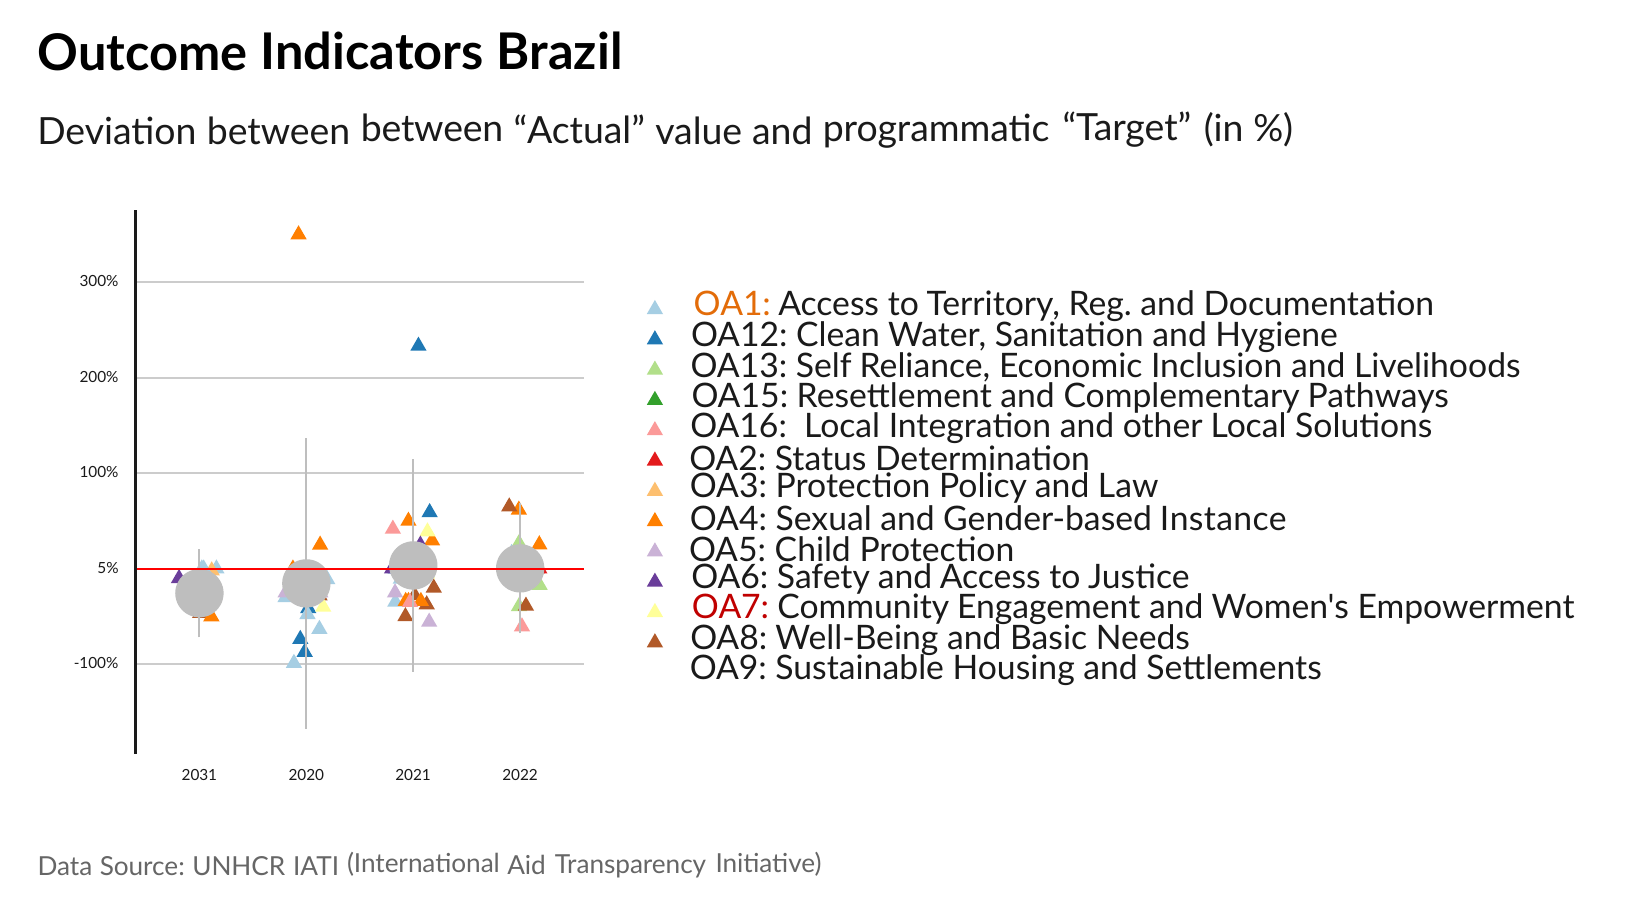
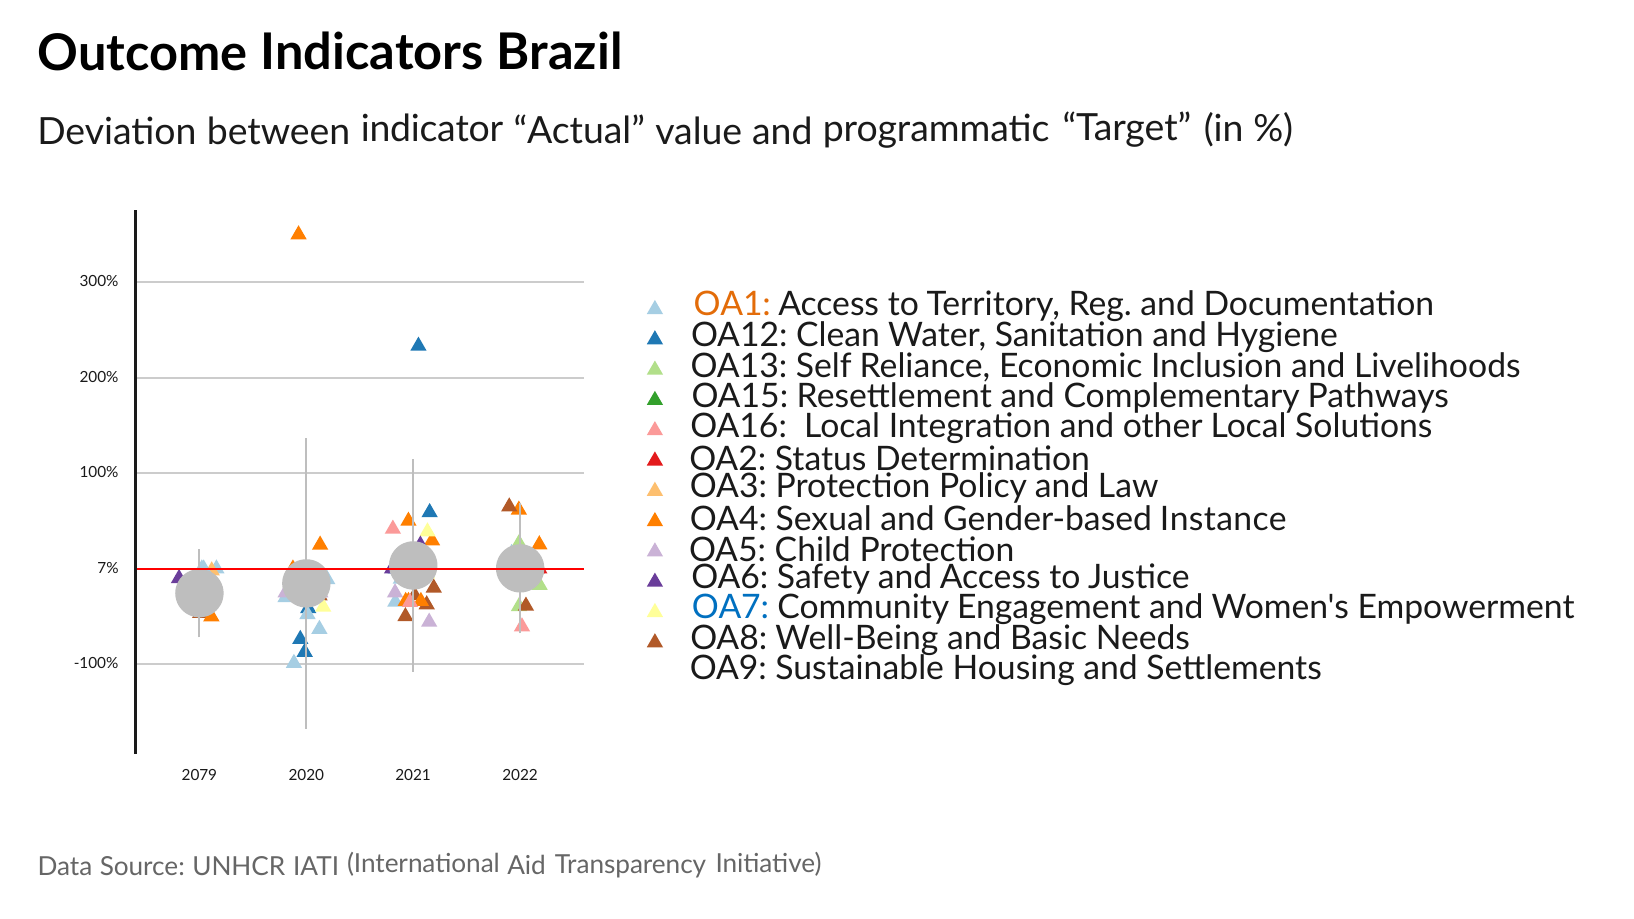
between between: between -> indicator
5%: 5% -> 7%
OA7 colour: red -> blue
2031: 2031 -> 2079
